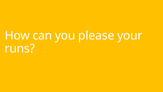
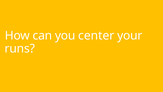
please: please -> center
